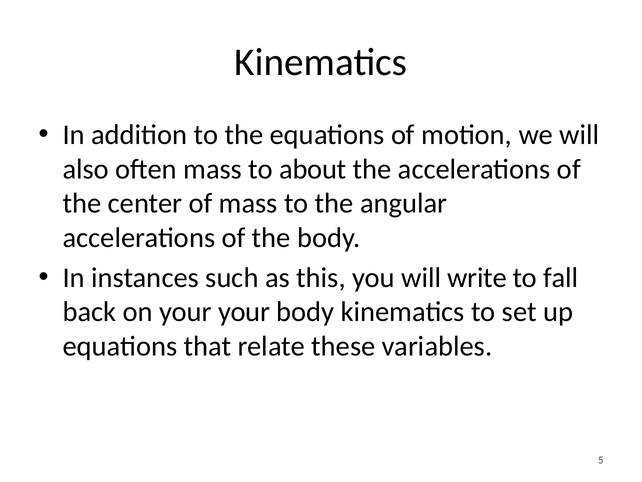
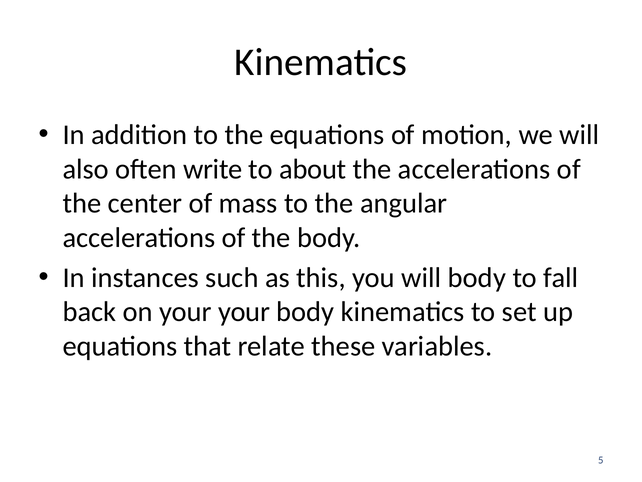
often mass: mass -> write
will write: write -> body
